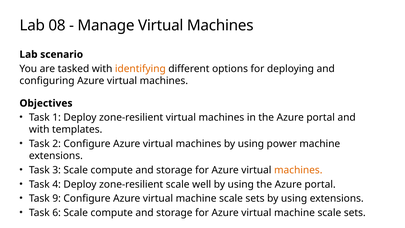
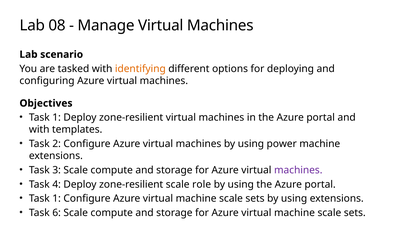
machines at (298, 170) colour: orange -> purple
well: well -> role
9 at (57, 198): 9 -> 1
